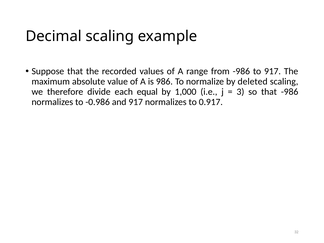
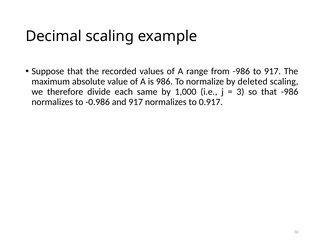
equal: equal -> same
